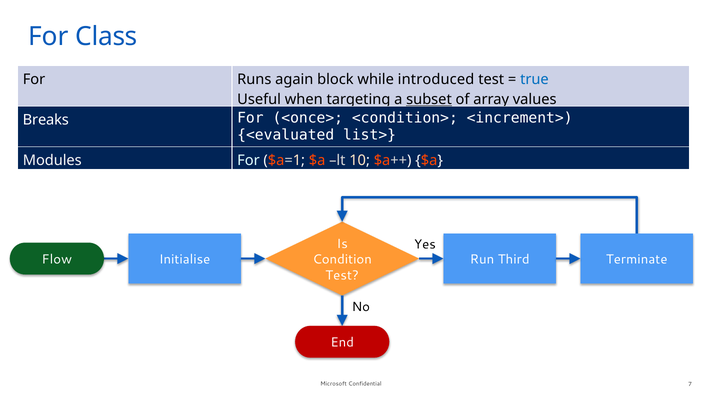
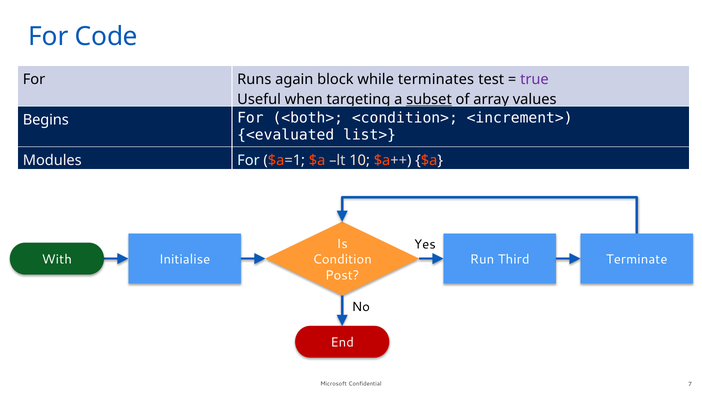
Class: Class -> Code
introduced: introduced -> terminates
true colour: blue -> purple
Breaks: Breaks -> Begins
<once>: <once> -> <both>
Flow: Flow -> With
Test at (342, 275): Test -> Post
